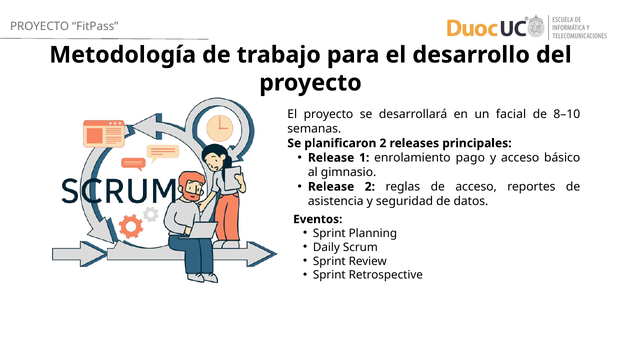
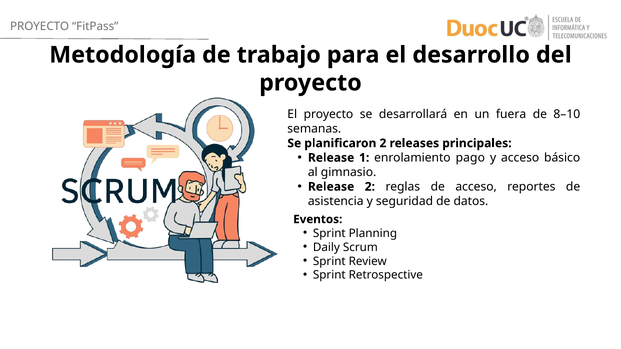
facial: facial -> fuera
